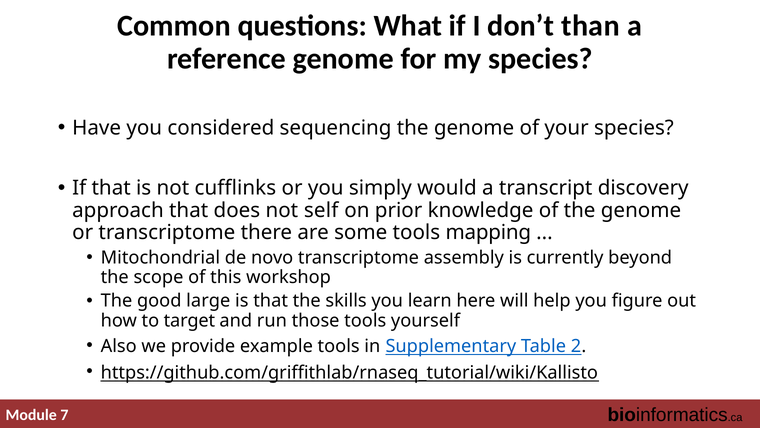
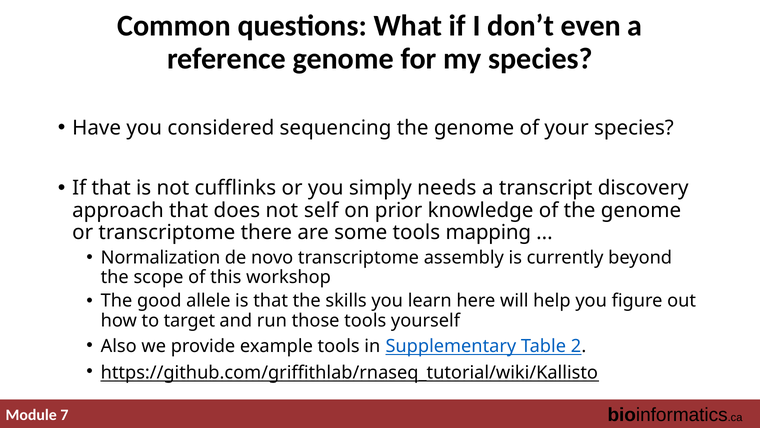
than: than -> even
would: would -> needs
Mitochondrial: Mitochondrial -> Normalization
large: large -> allele
